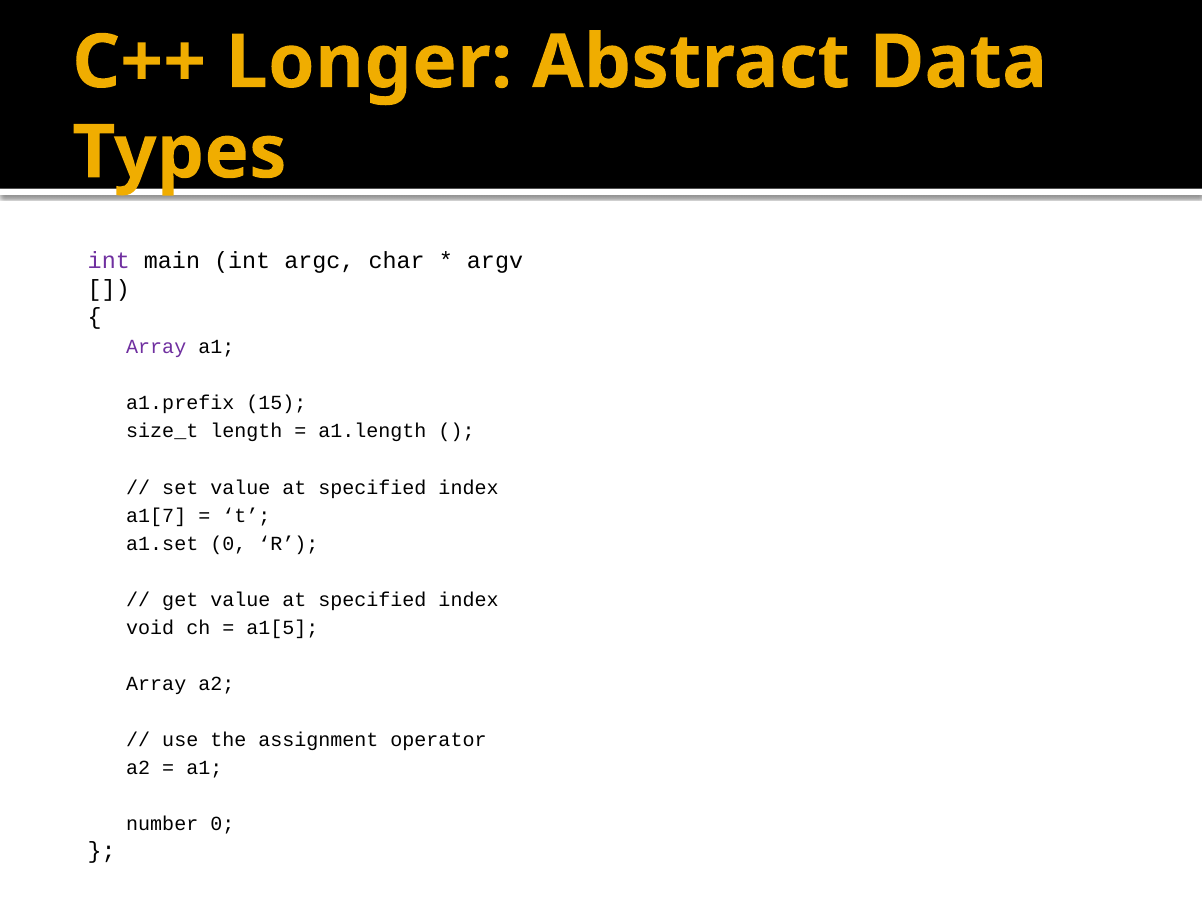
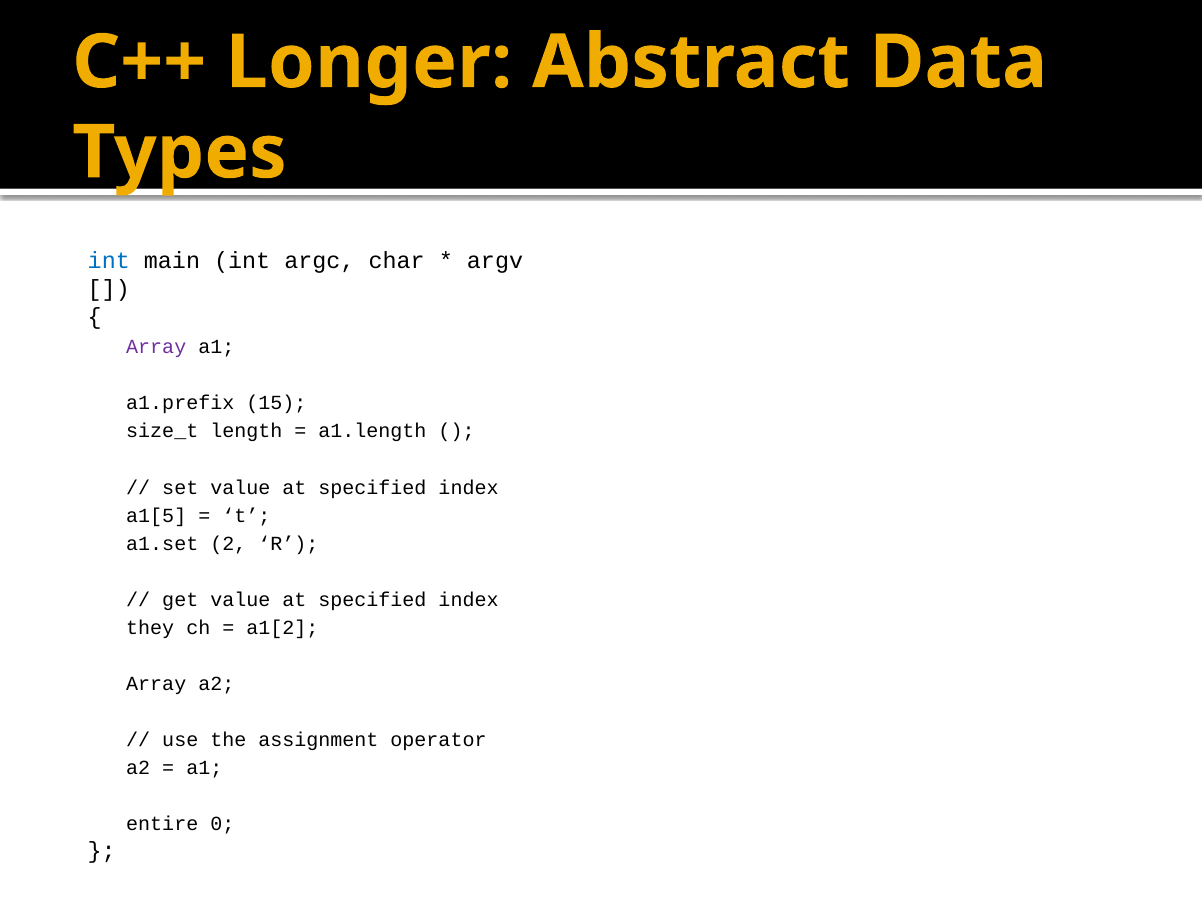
int at (109, 261) colour: purple -> blue
a1[7: a1[7 -> a1[5
a1.set 0: 0 -> 2
void: void -> they
a1[5: a1[5 -> a1[2
number: number -> entire
